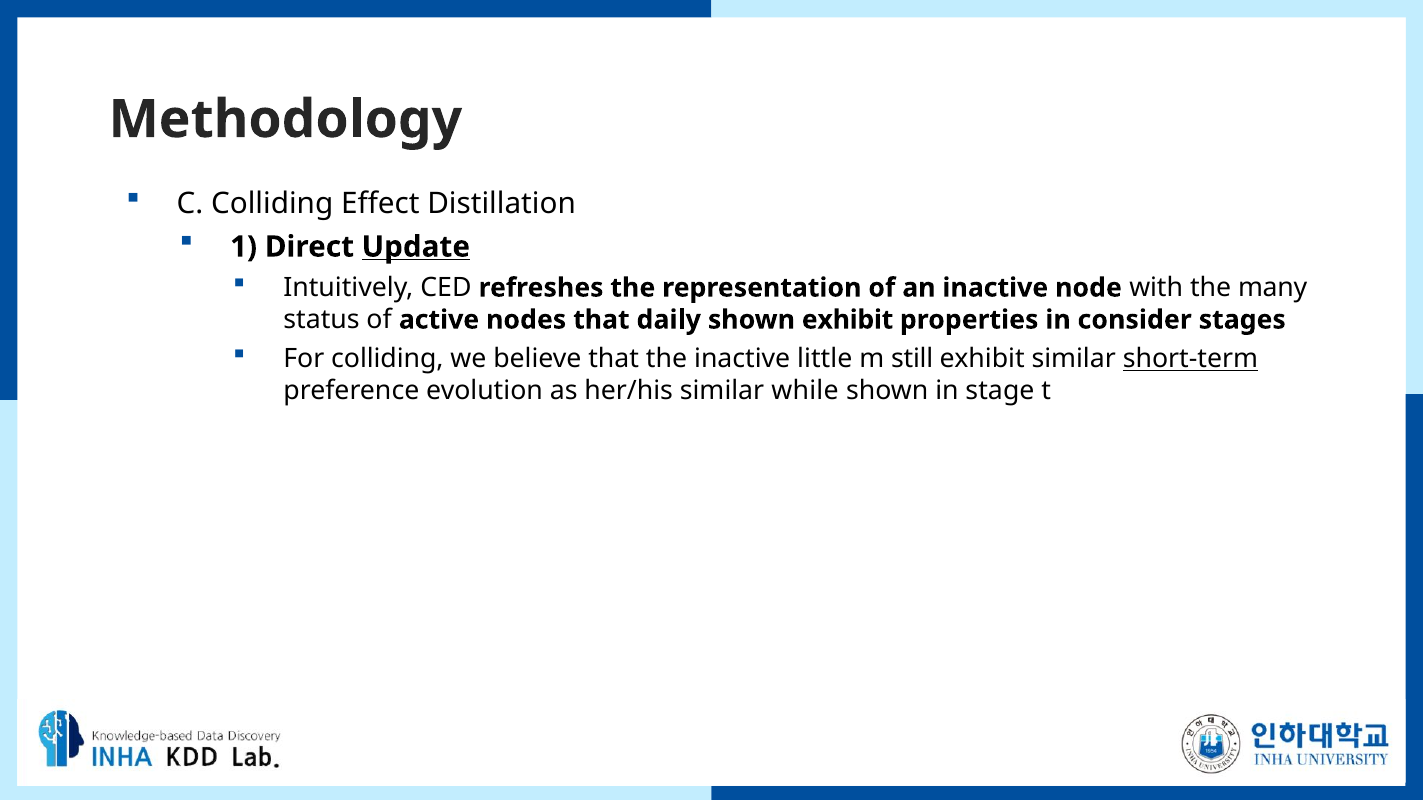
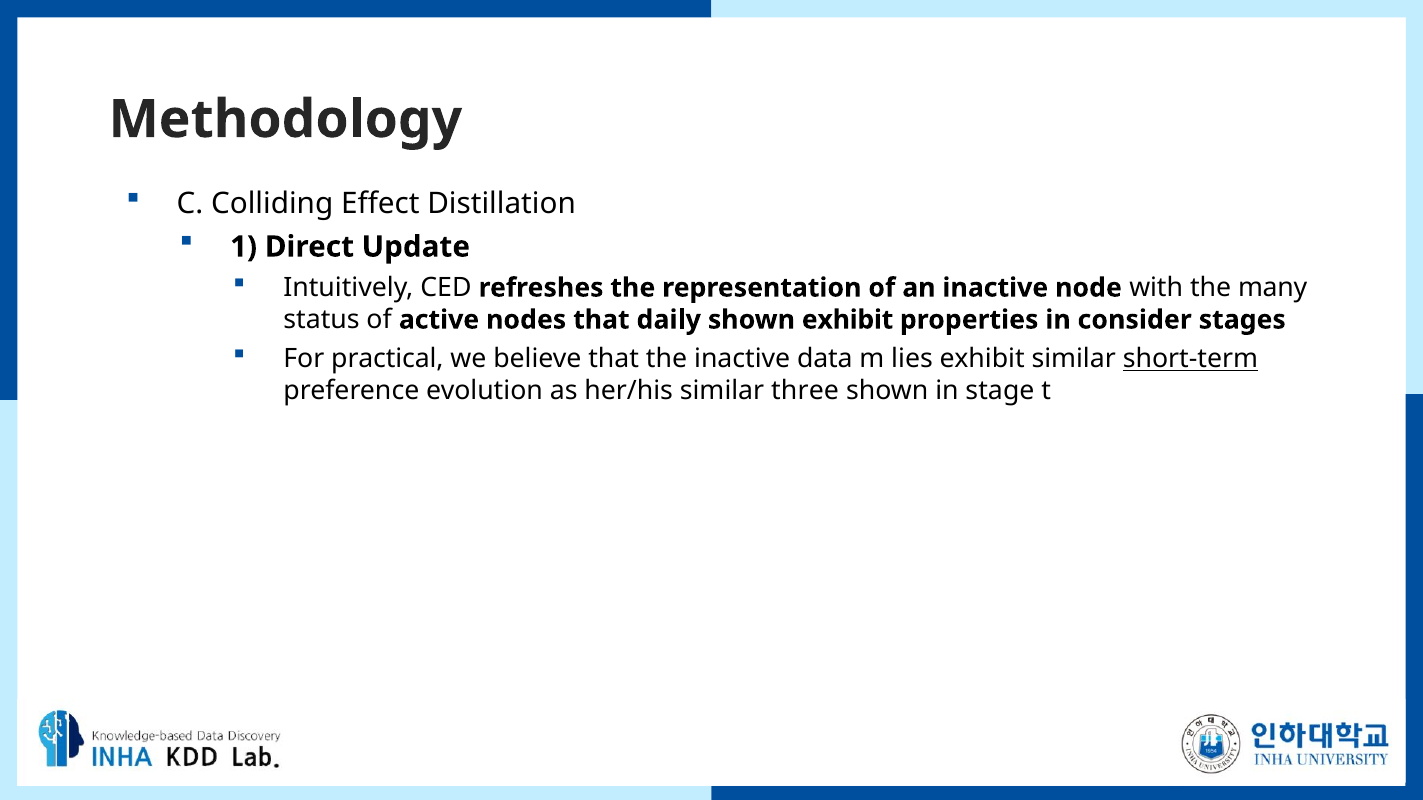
Update underline: present -> none
For colliding: colliding -> practical
little: little -> data
still: still -> lies
while: while -> three
